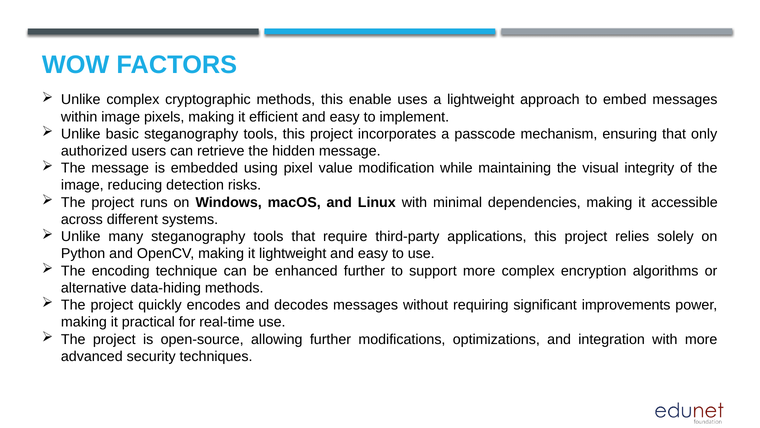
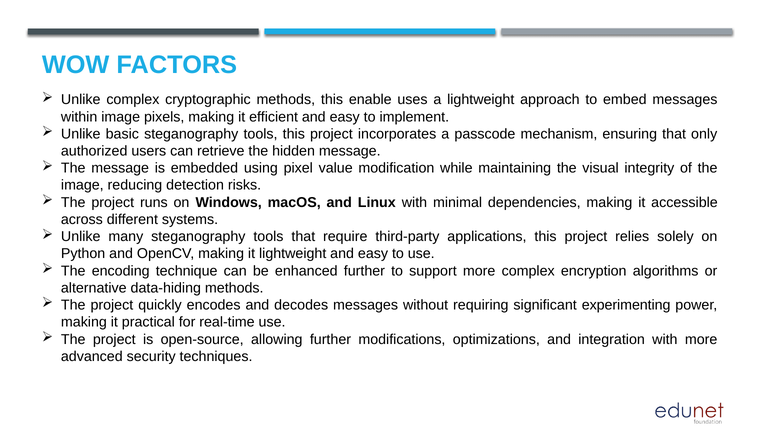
improvements: improvements -> experimenting
